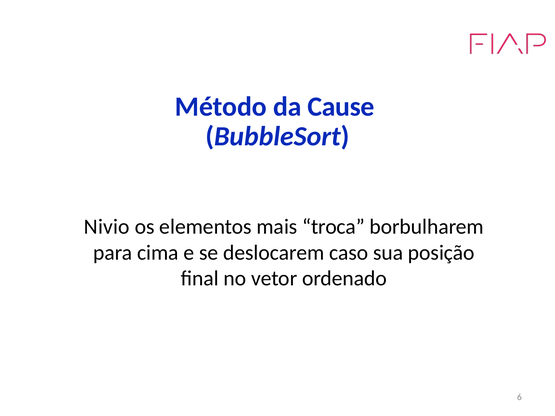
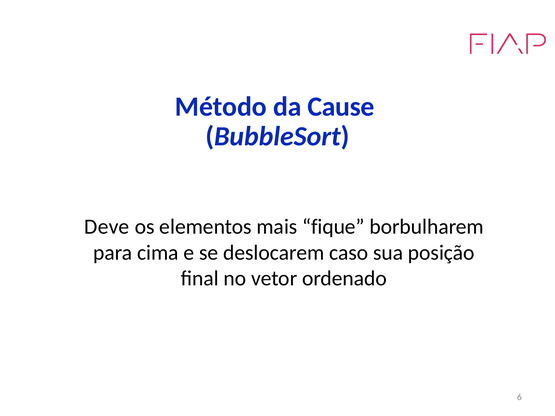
Nivio: Nivio -> Deve
troca: troca -> fique
